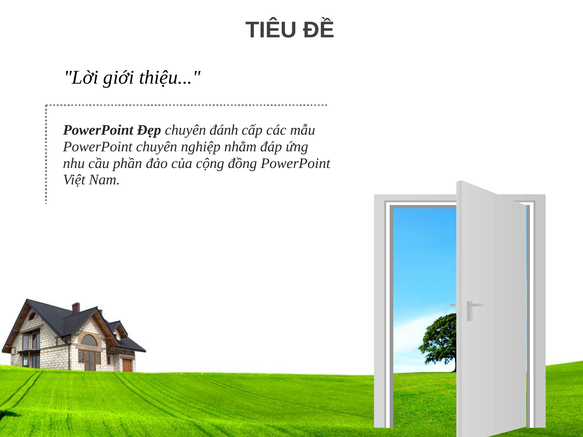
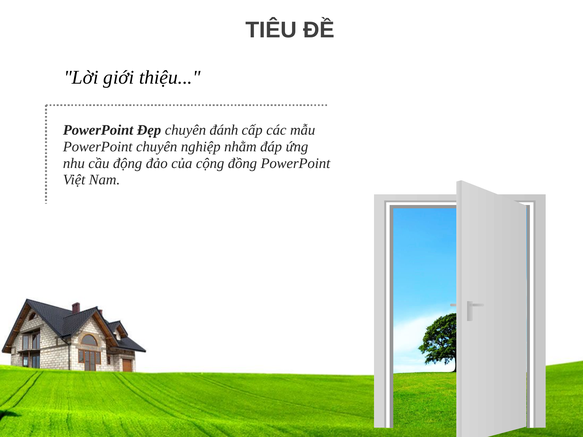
phần: phần -> động
